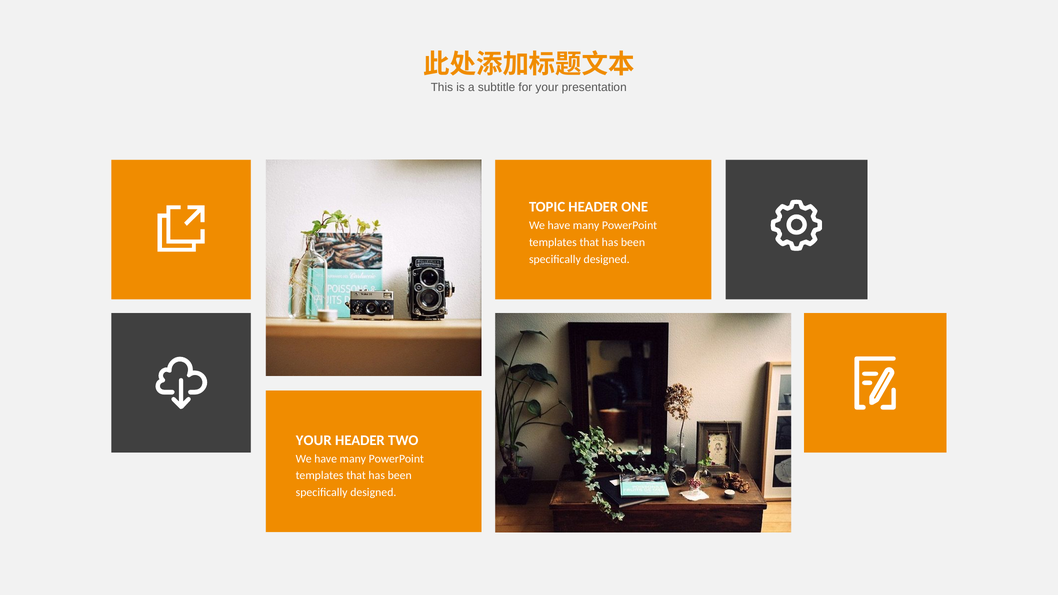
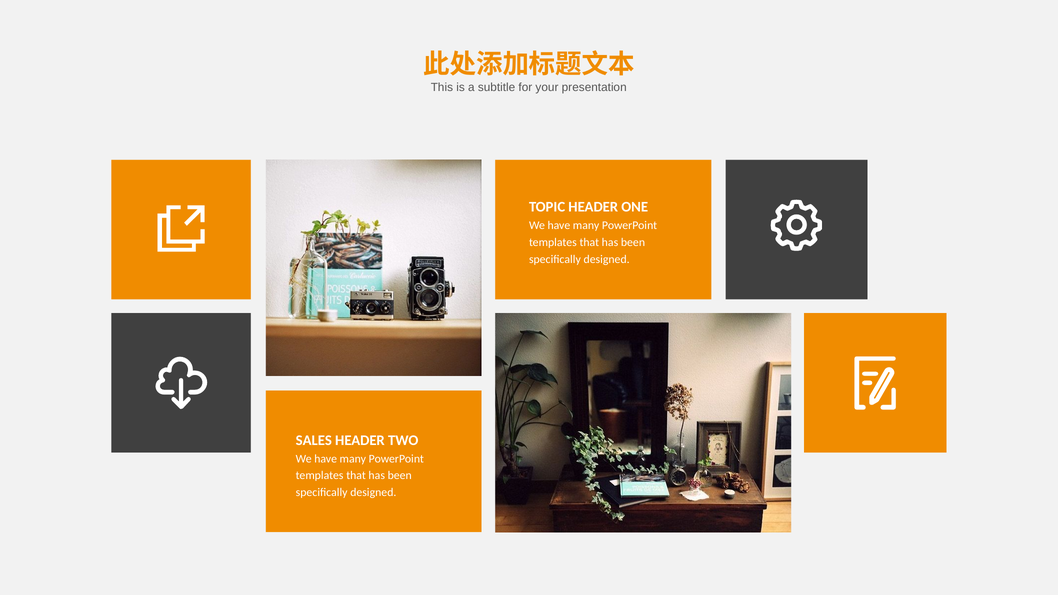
YOUR at (314, 440): YOUR -> SALES
